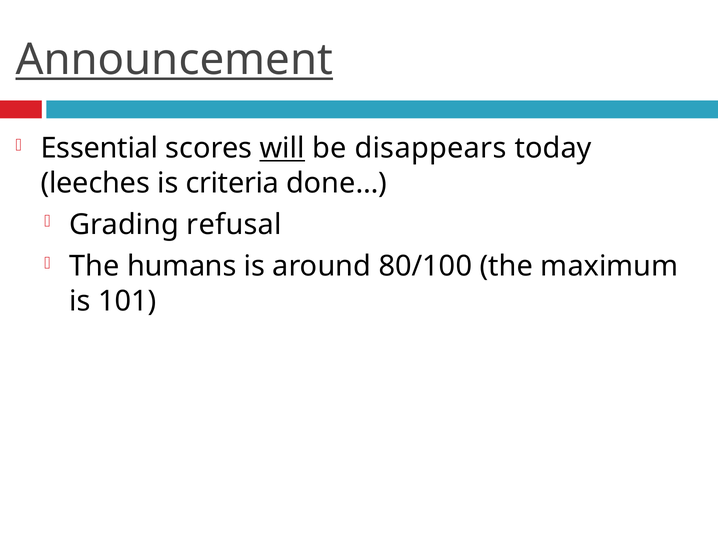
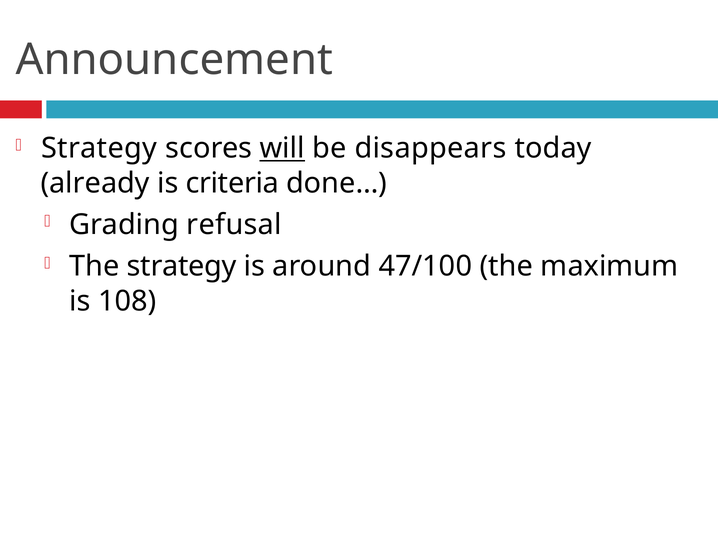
Announcement underline: present -> none
Essential at (99, 149): Essential -> Strategy
leeches: leeches -> already
The humans: humans -> strategy
80/100: 80/100 -> 47/100
101: 101 -> 108
